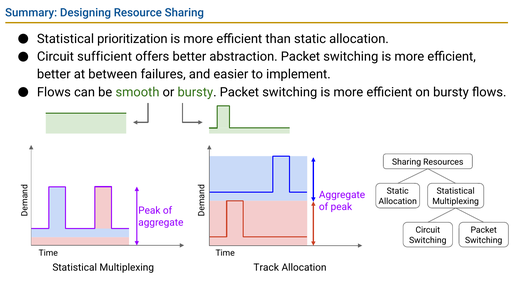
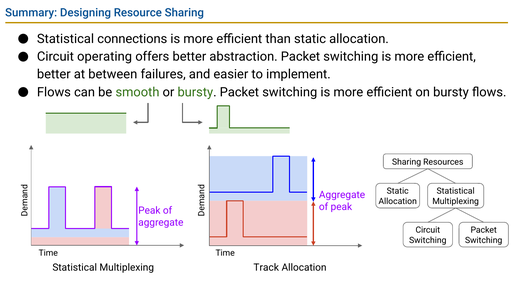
prioritization: prioritization -> connections
sufficient: sufficient -> operating
